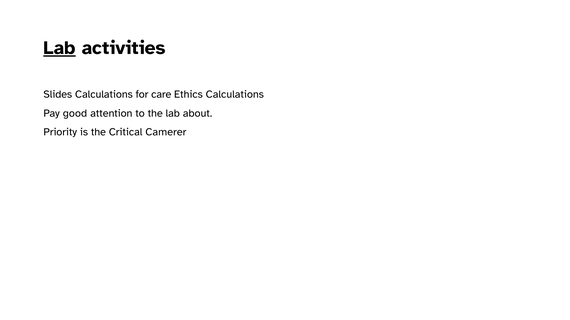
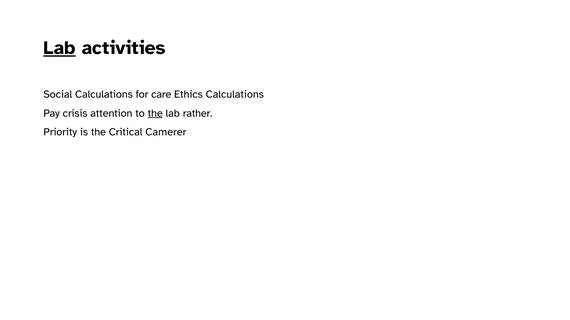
Slides: Slides -> Social
good: good -> crisis
the at (155, 113) underline: none -> present
about: about -> rather
